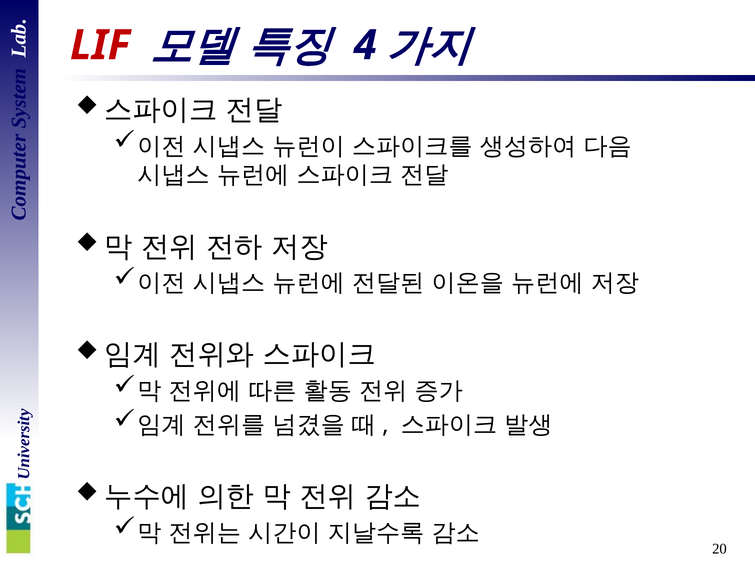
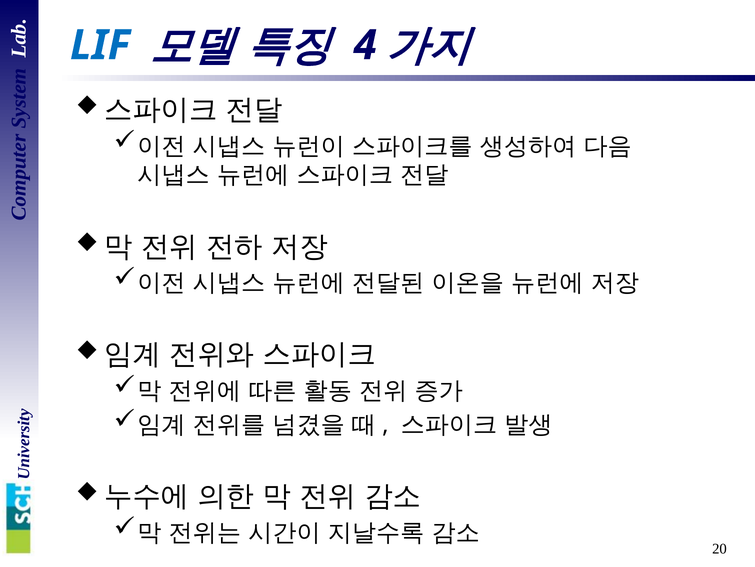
LIF colour: red -> blue
